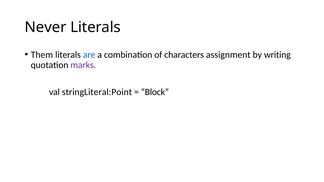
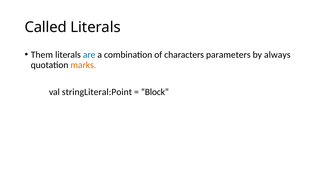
Never: Never -> Called
assignment: assignment -> parameters
writing: writing -> always
marks colour: purple -> orange
